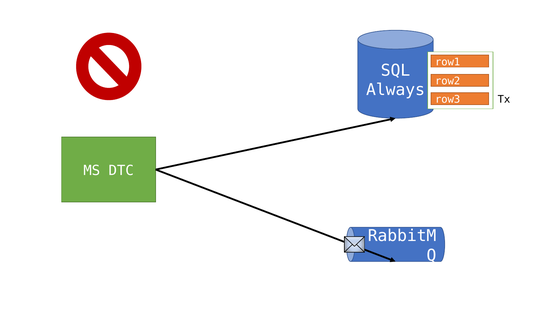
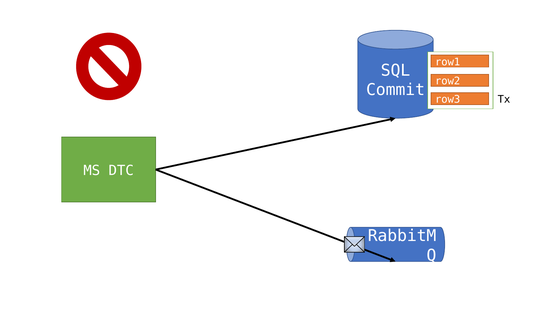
Always: Always -> Commit
